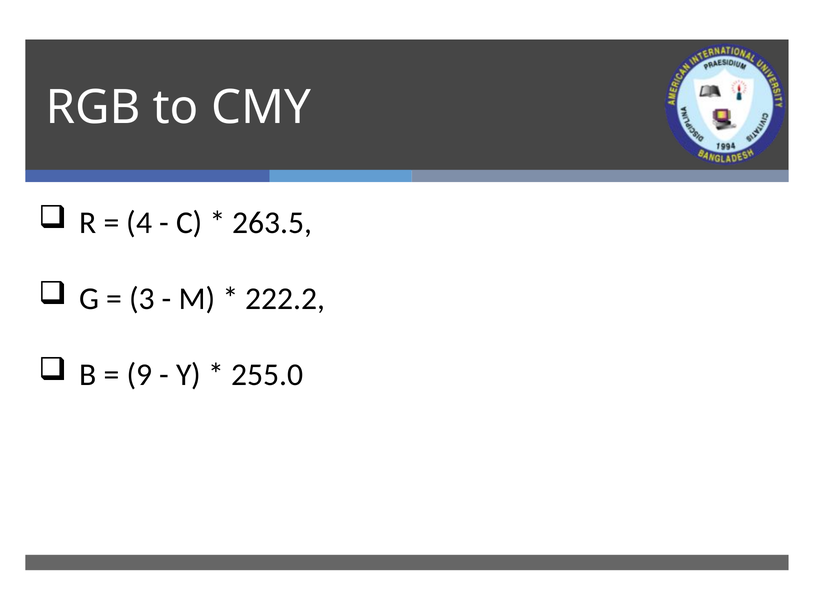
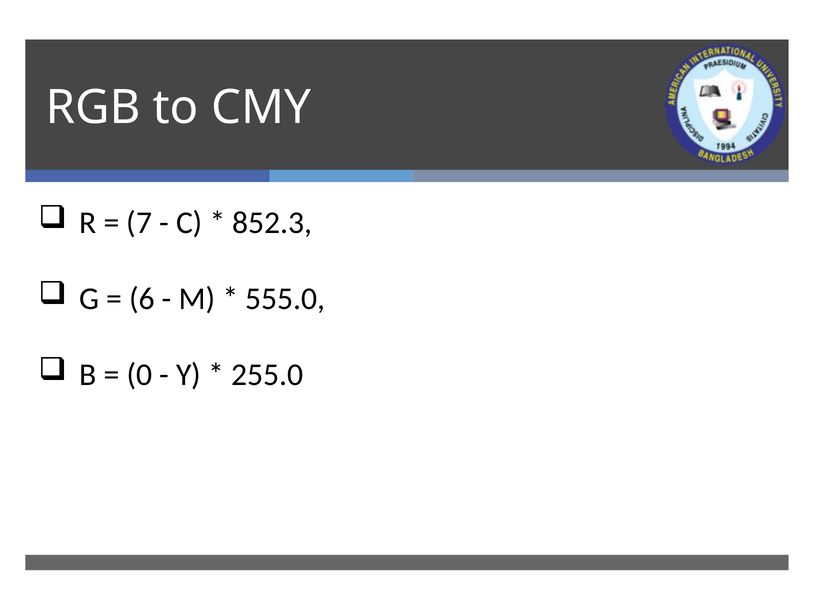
4: 4 -> 7
263.5: 263.5 -> 852.3
3: 3 -> 6
222.2: 222.2 -> 555.0
9: 9 -> 0
